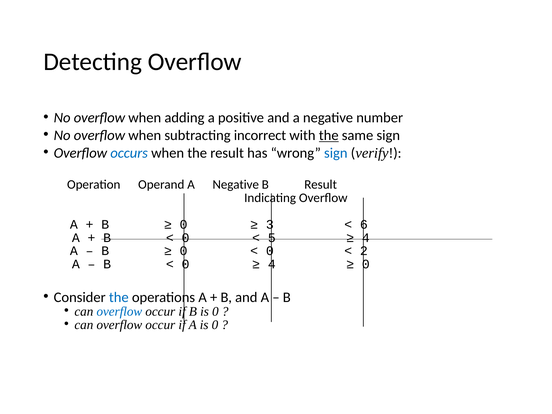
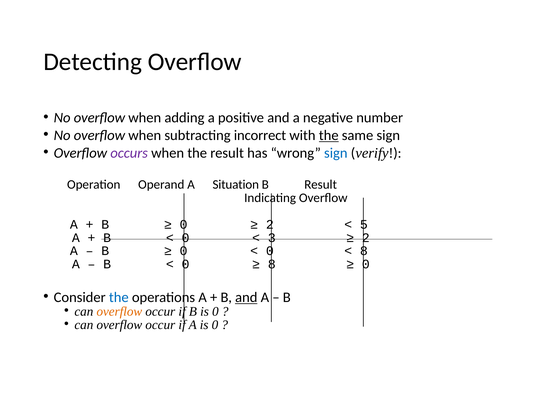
occurs colour: blue -> purple
Operand A Negative: Negative -> Situation
3 at (270, 224): 3 -> 2
6: 6 -> 5
5: 5 -> 3
4 at (366, 238): 4 -> 2
2 at (364, 251): 2 -> 8
4 at (272, 264): 4 -> 8
and at (246, 297) underline: none -> present
overflow at (119, 311) colour: blue -> orange
